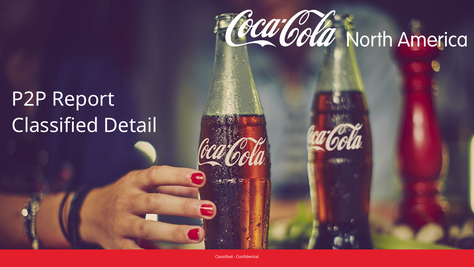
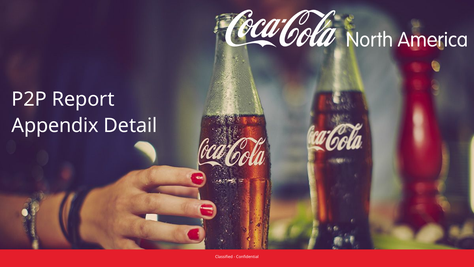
Classified at (55, 126): Classified -> Appendix
